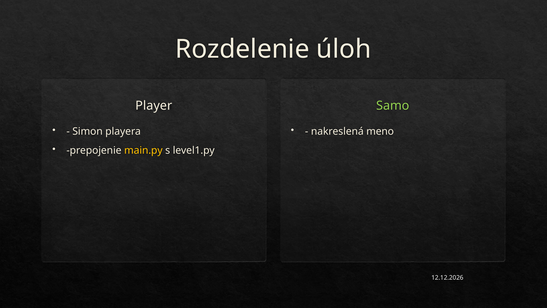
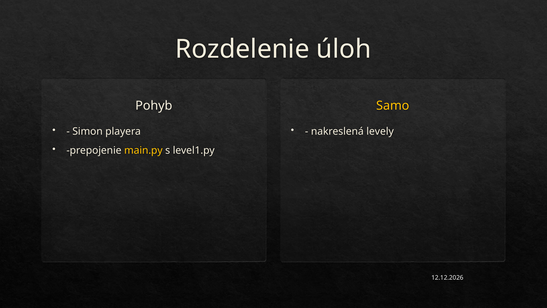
Player: Player -> Pohyb
Samo colour: light green -> yellow
meno: meno -> levely
